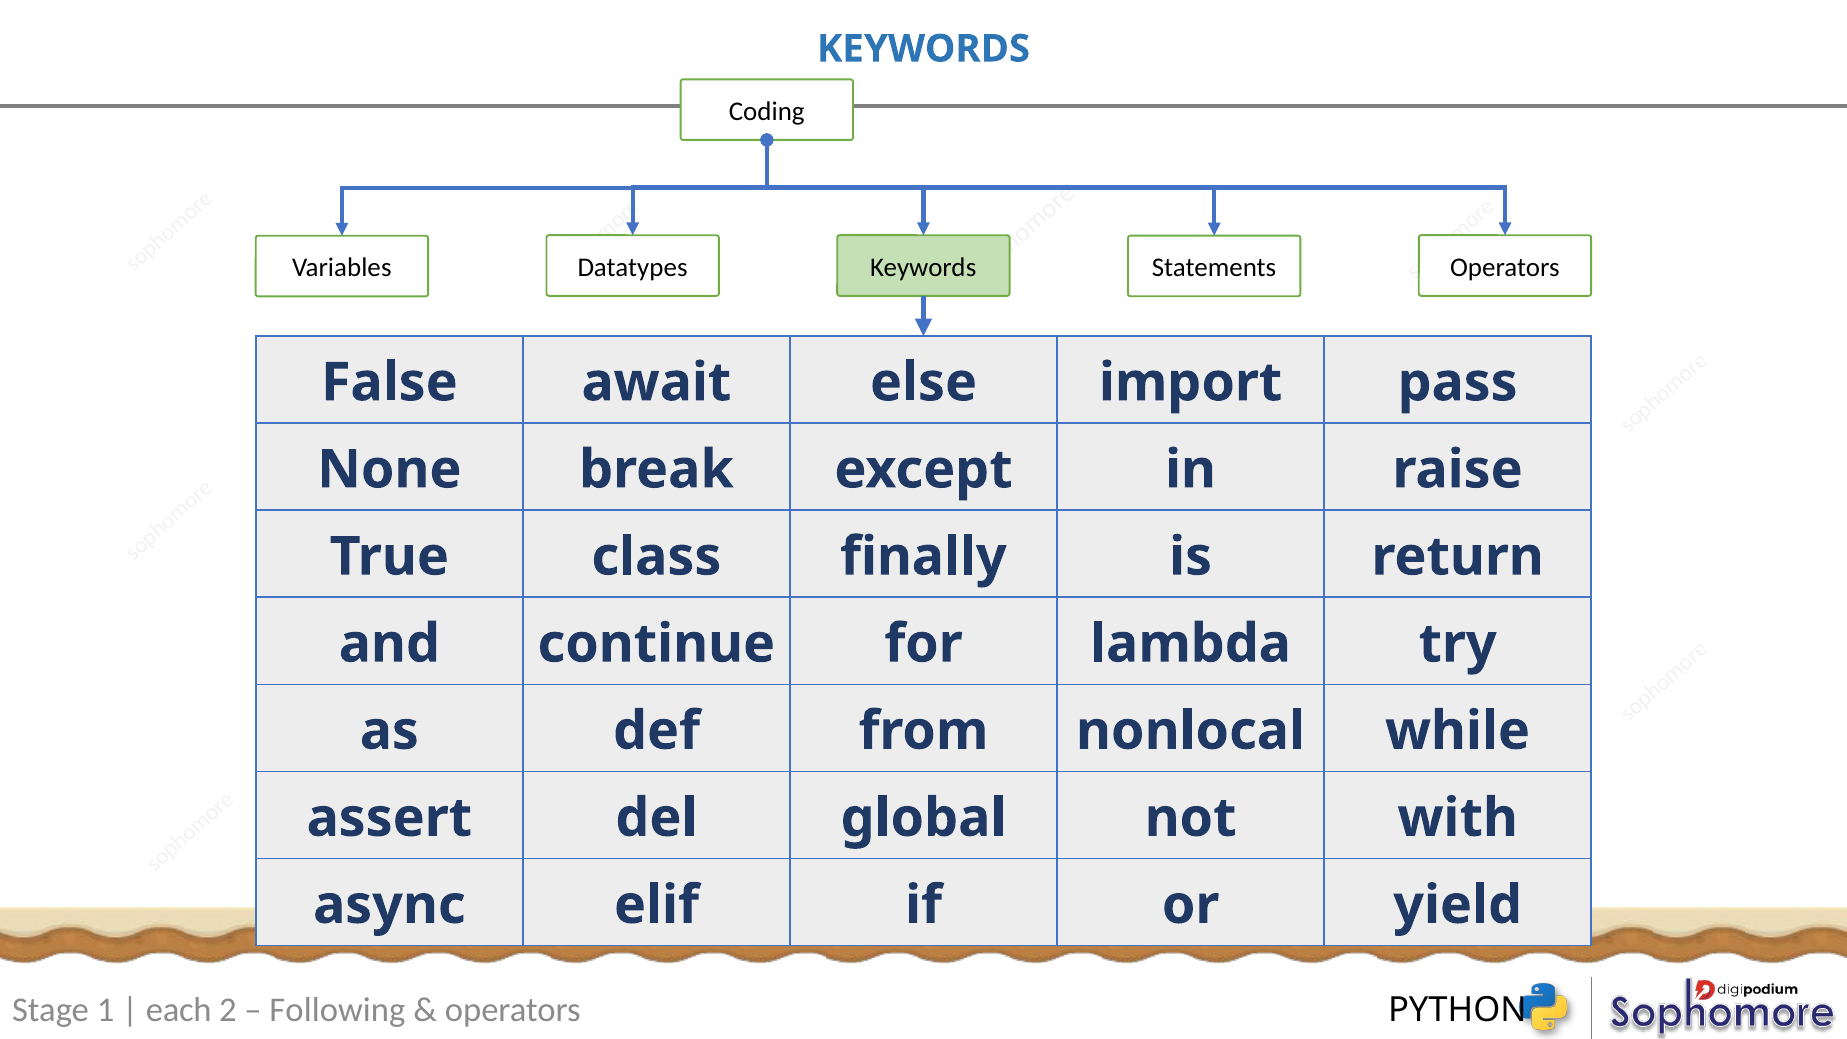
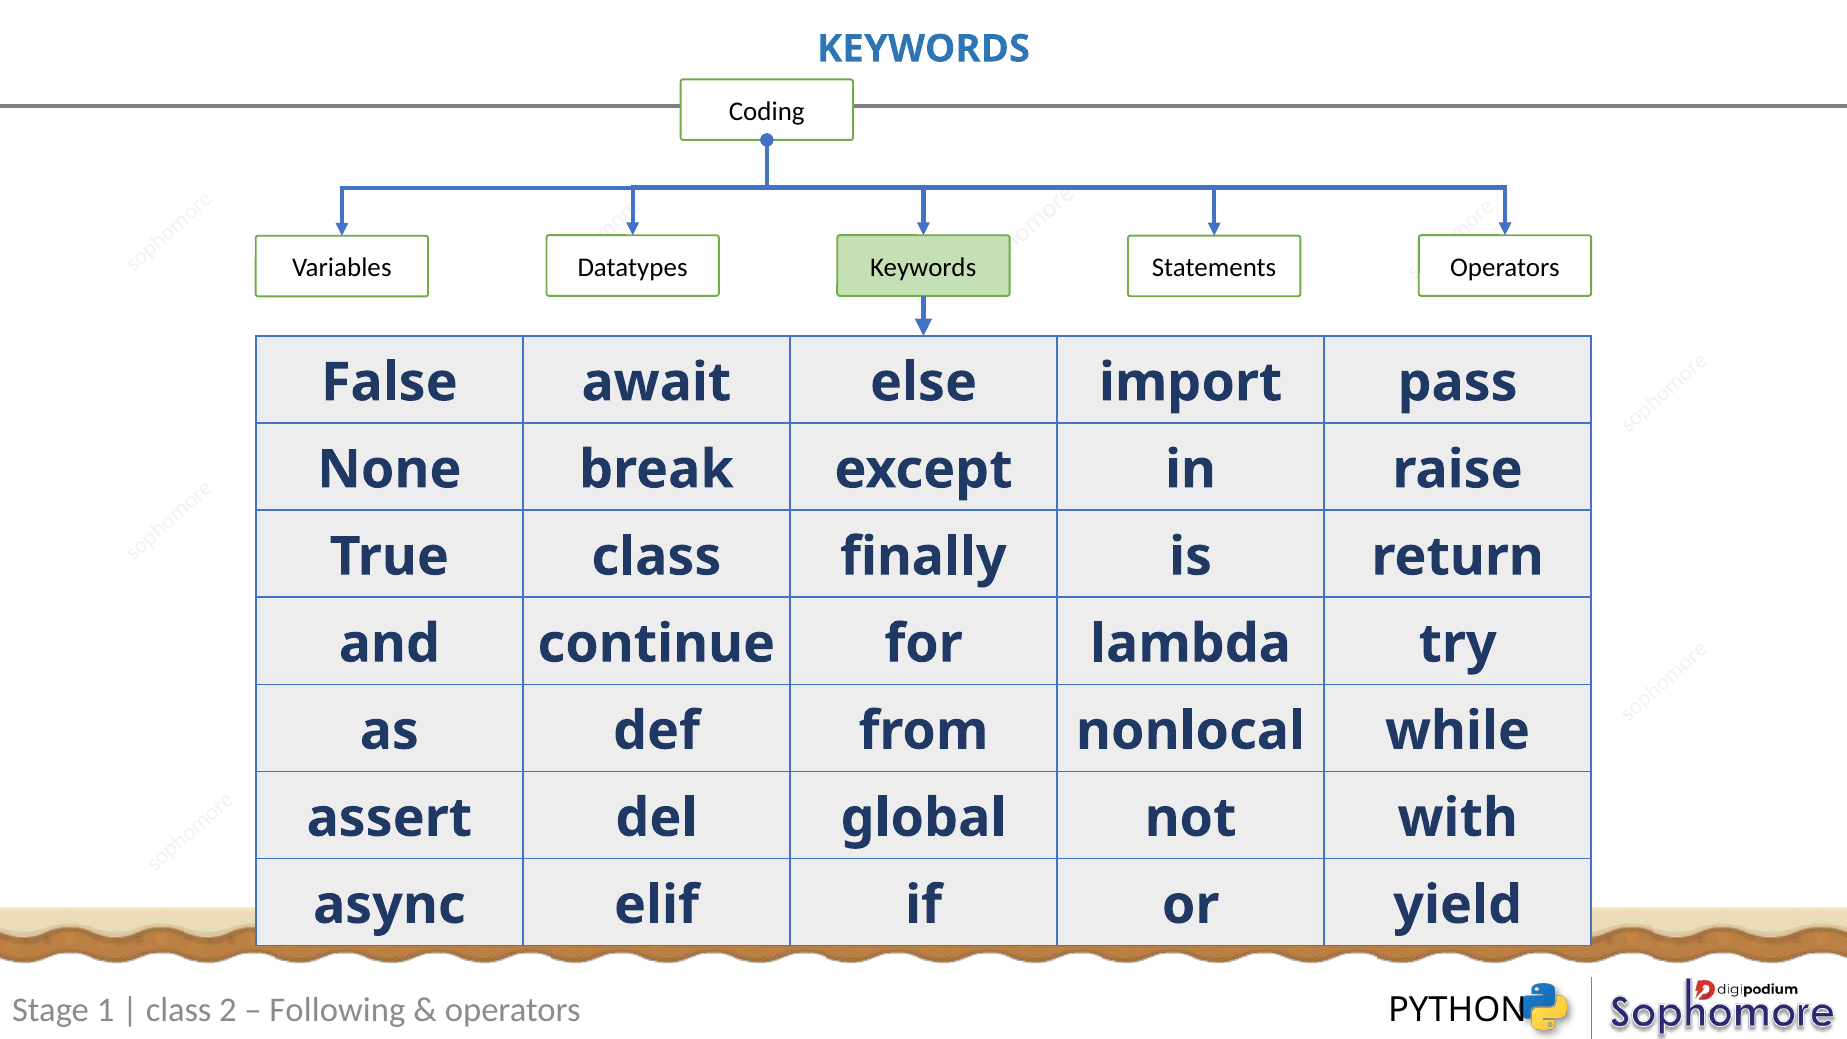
each at (179, 1010): each -> class
